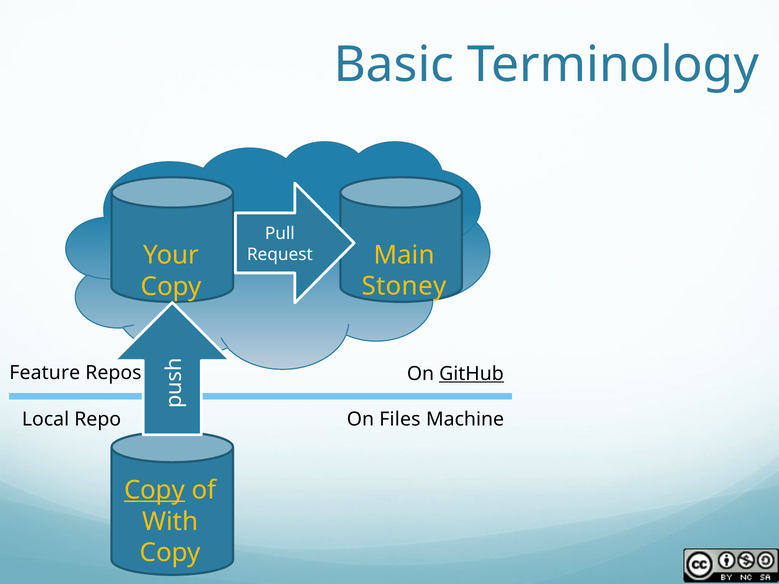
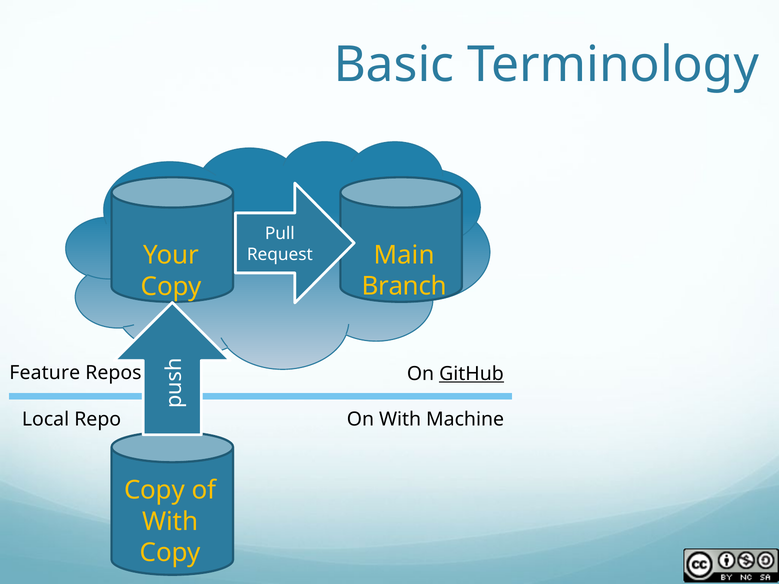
Stoney: Stoney -> Branch
On Files: Files -> With
Copy at (154, 491) underline: present -> none
